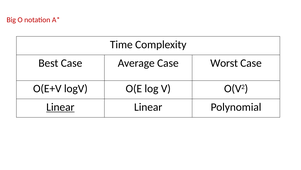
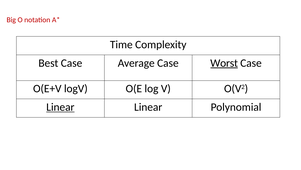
Worst underline: none -> present
